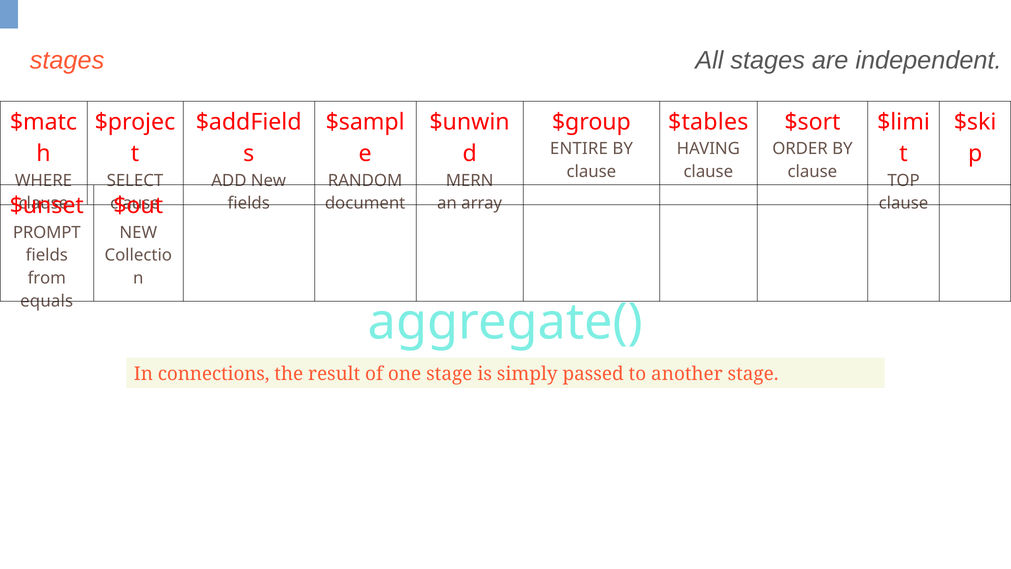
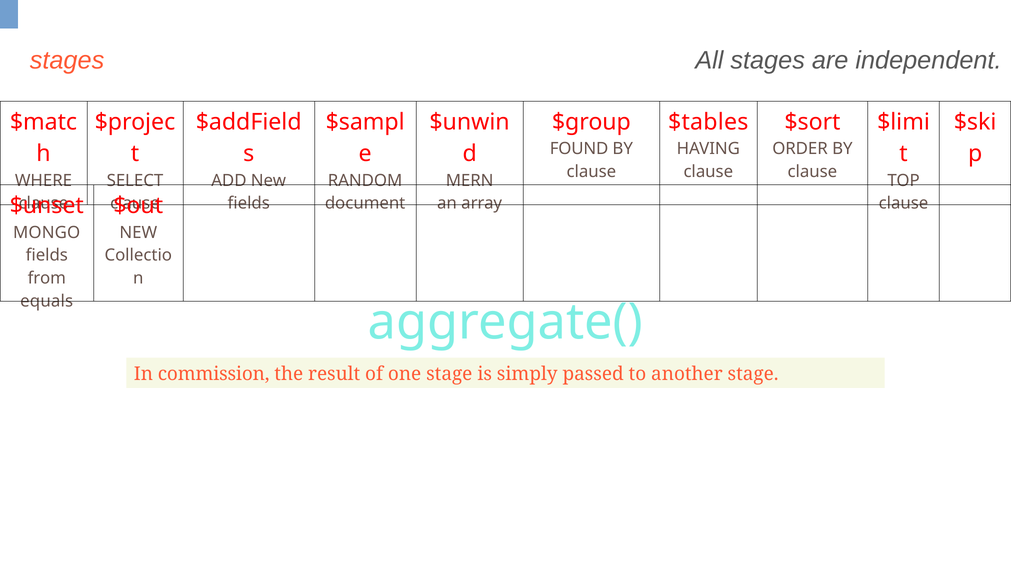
ENTIRE: ENTIRE -> FOUND
PROMPT: PROMPT -> MONGO
connections: connections -> commission
